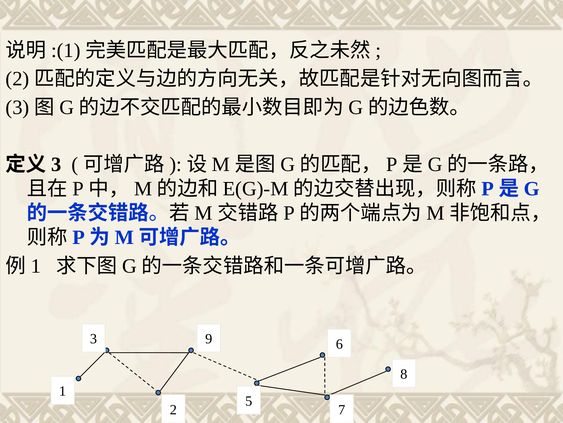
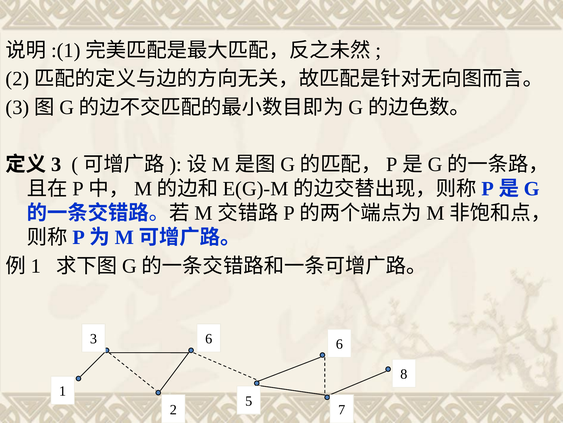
3 9: 9 -> 6
